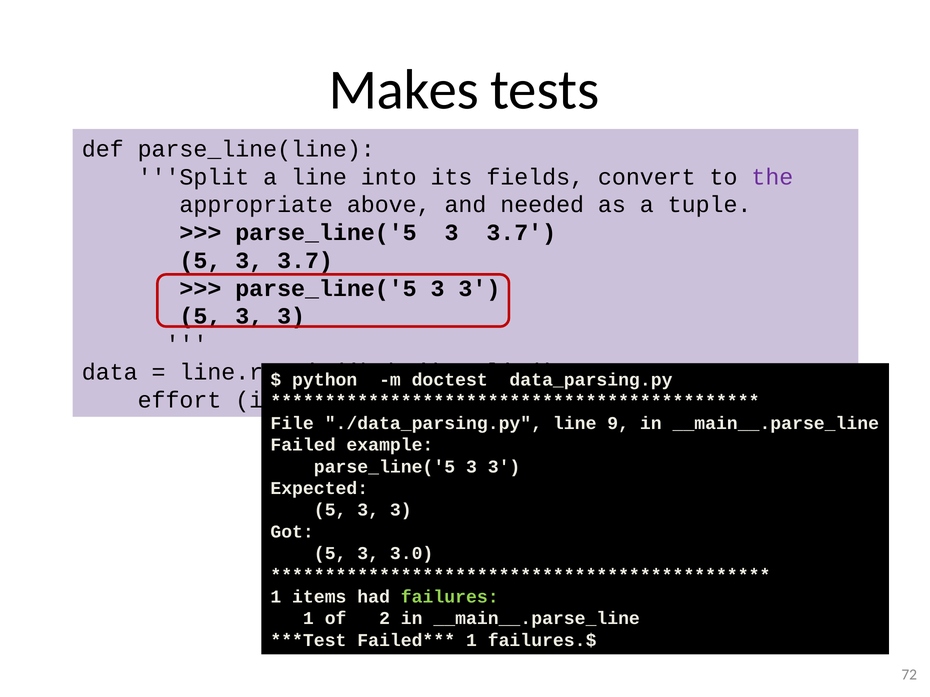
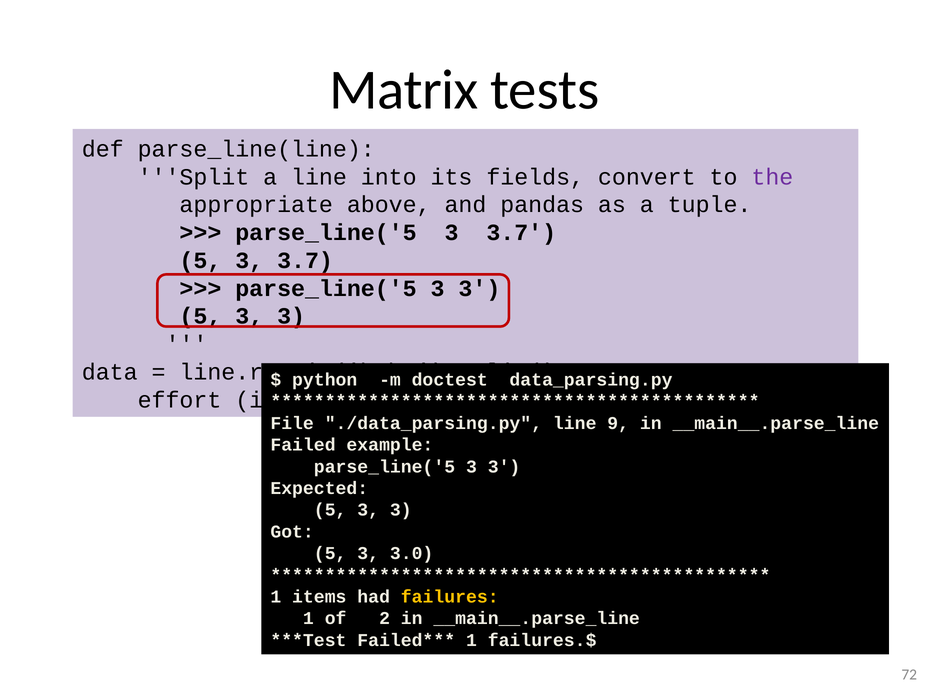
Makes: Makes -> Matrix
needed: needed -> pandas
failures colour: light green -> yellow
